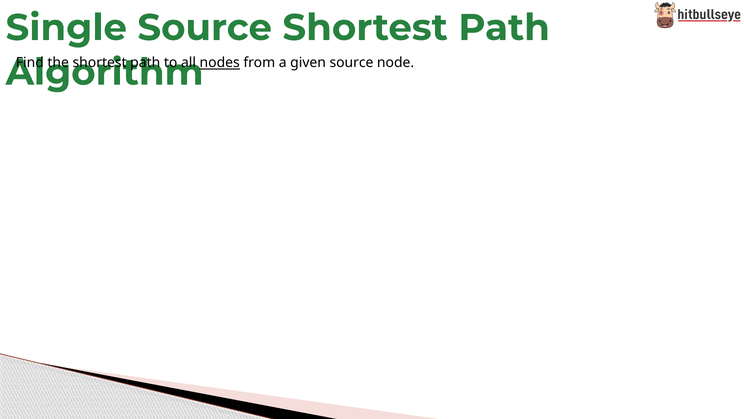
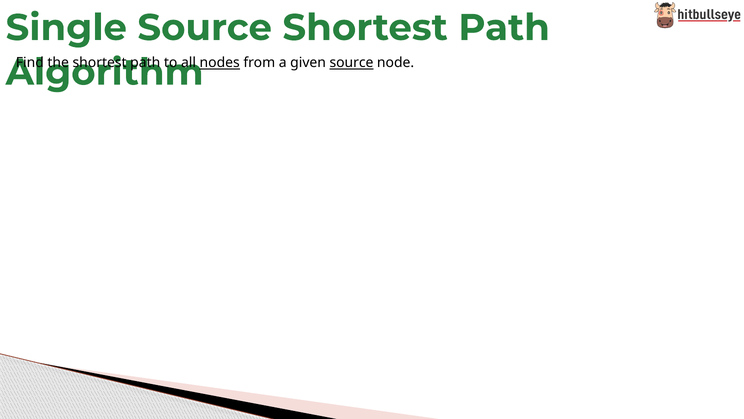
source at (351, 63) underline: none -> present
